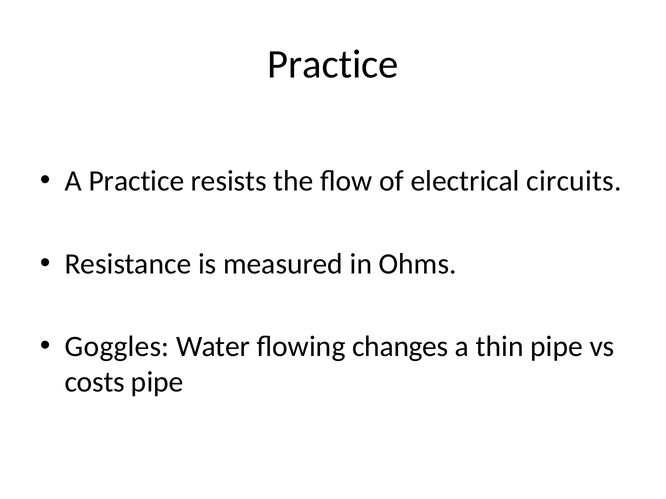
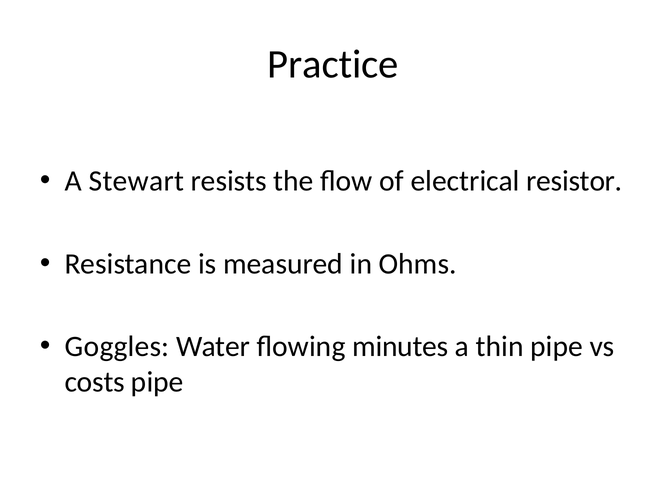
A Practice: Practice -> Stewart
circuits: circuits -> resistor
changes: changes -> minutes
